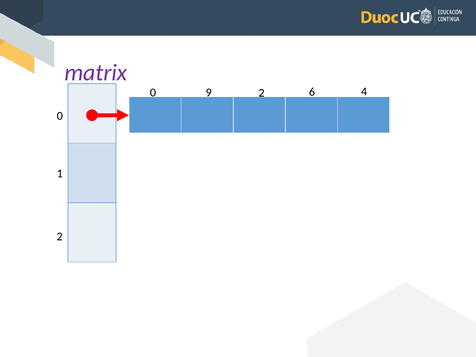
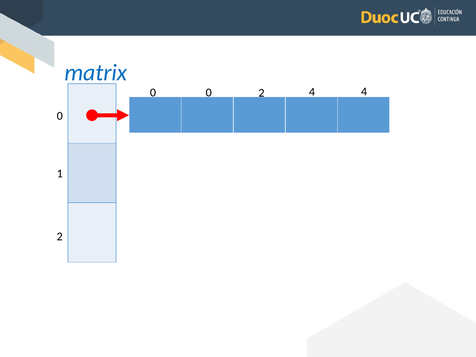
matrix colour: purple -> blue
0 9: 9 -> 0
2 6: 6 -> 4
